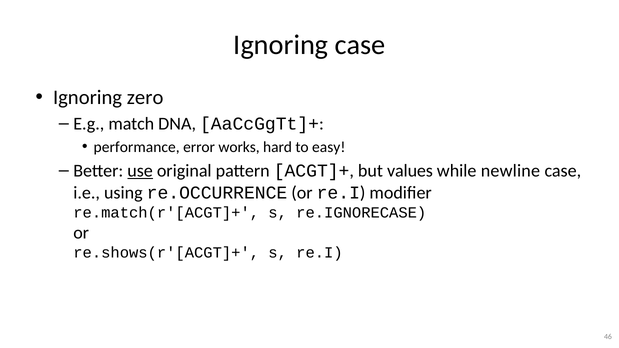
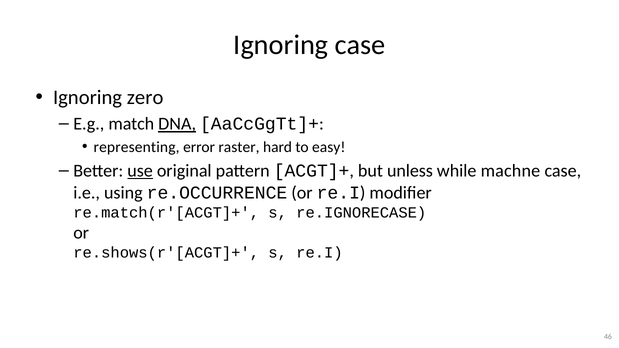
DNA underline: none -> present
performance: performance -> representing
works: works -> raster
values: values -> unless
newline: newline -> machne
